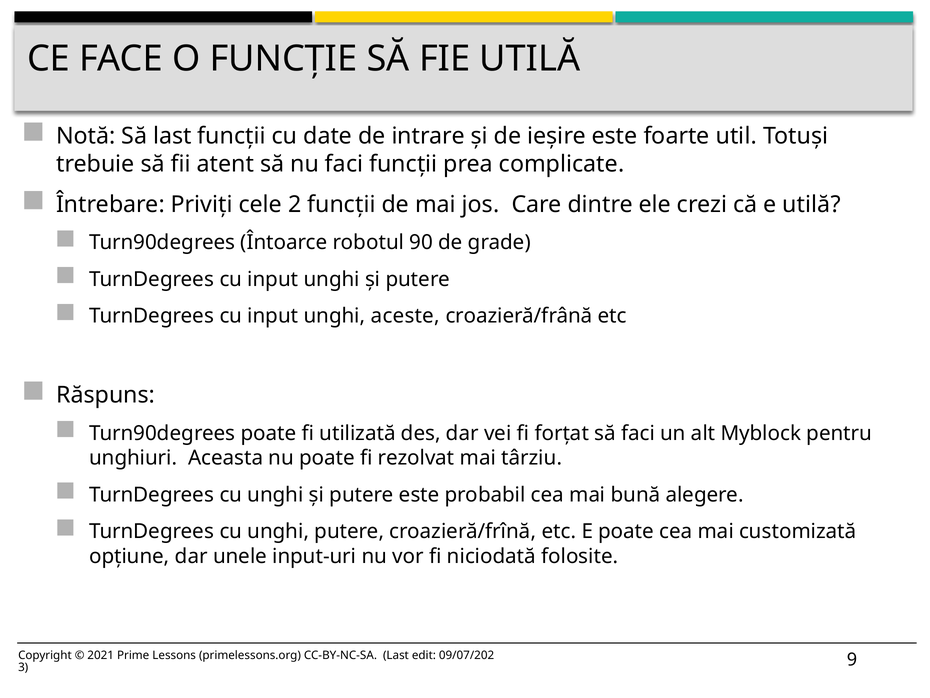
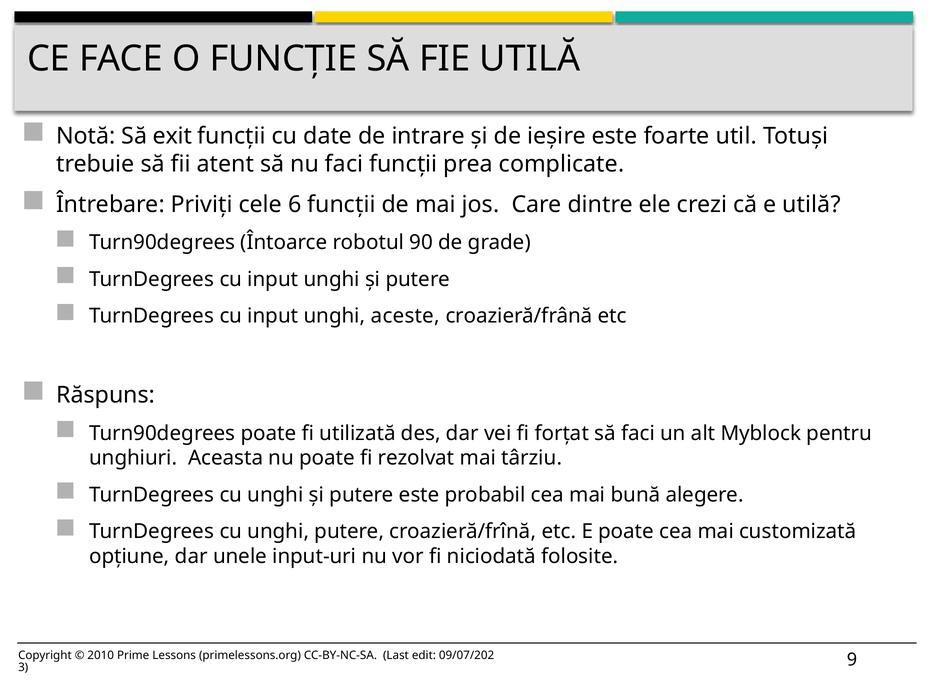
Să last: last -> exit
2: 2 -> 6
2021: 2021 -> 2010
